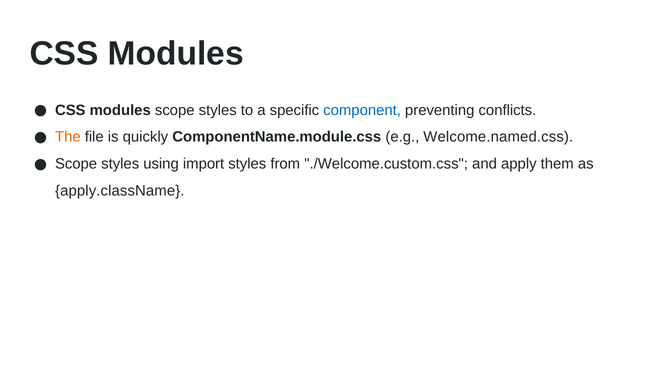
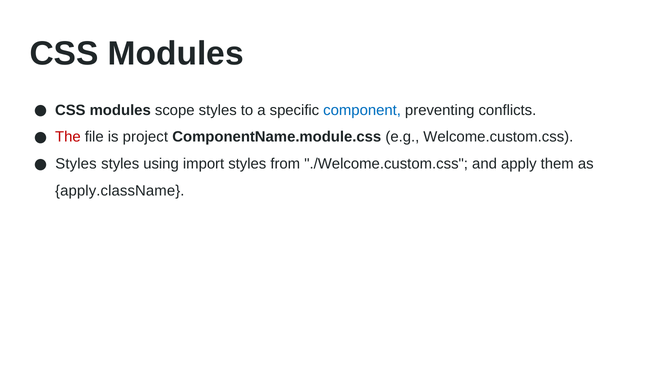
The colour: orange -> red
quickly: quickly -> project
Welcome.named.css: Welcome.named.css -> Welcome.custom.css
Scope at (76, 164): Scope -> Styles
